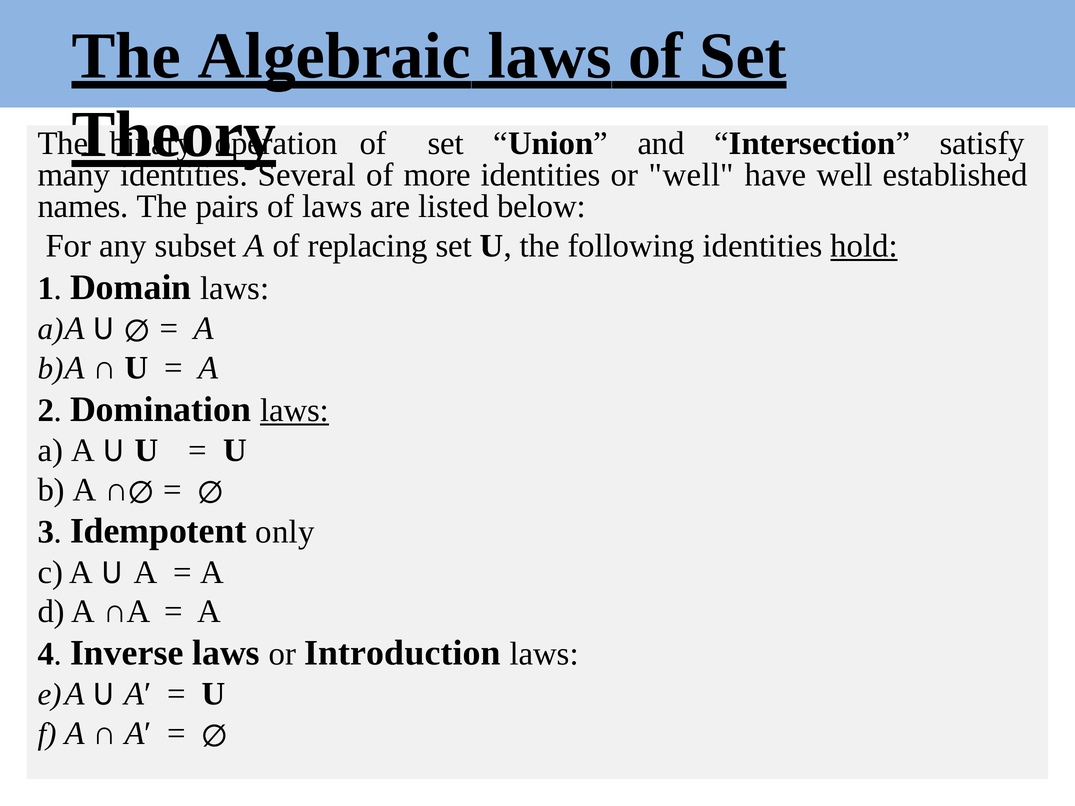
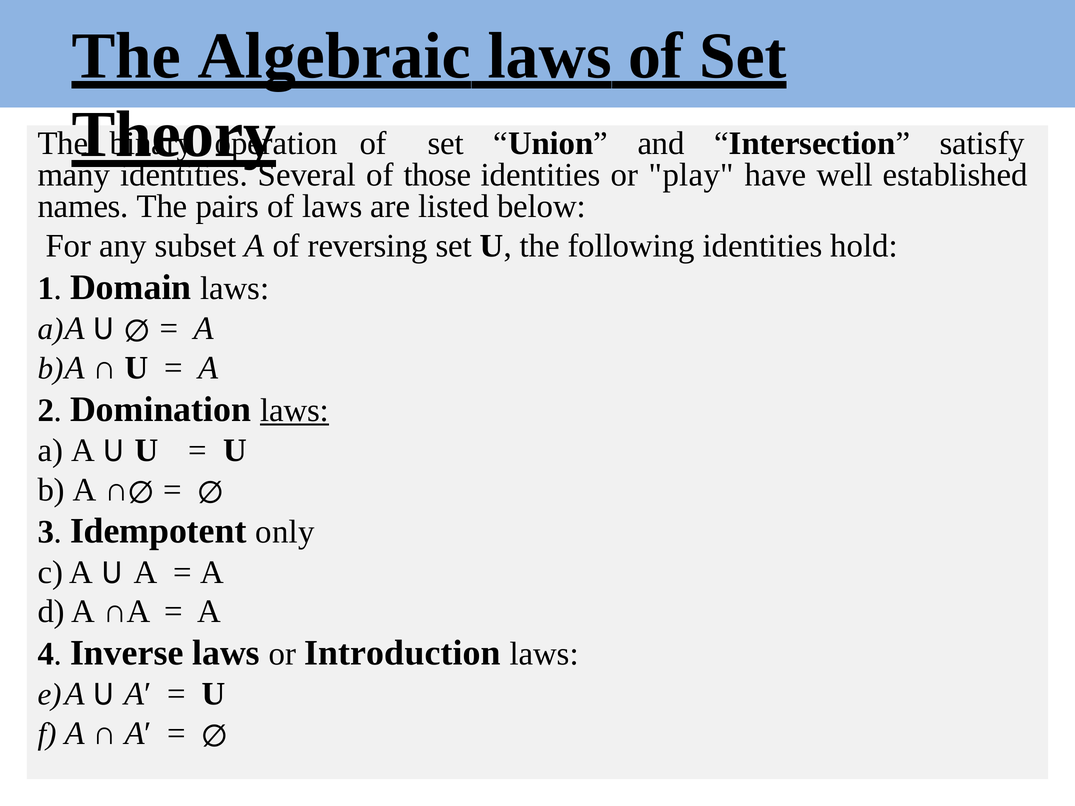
more: more -> those
or well: well -> play
replacing: replacing -> reversing
hold underline: present -> none
